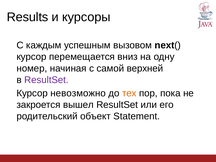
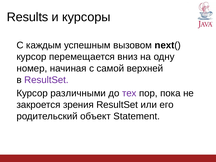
невозможно: невозможно -> различными
тех colour: orange -> purple
вышел: вышел -> зрения
